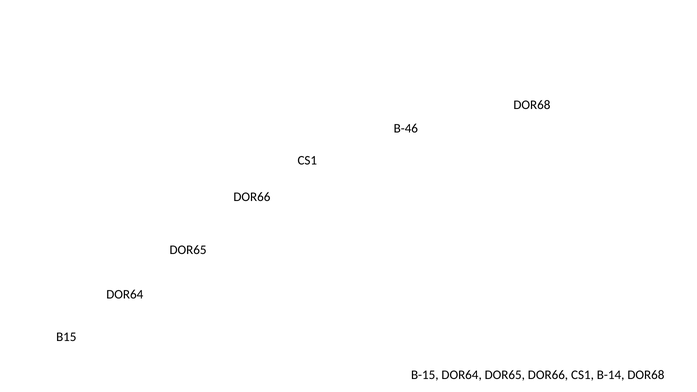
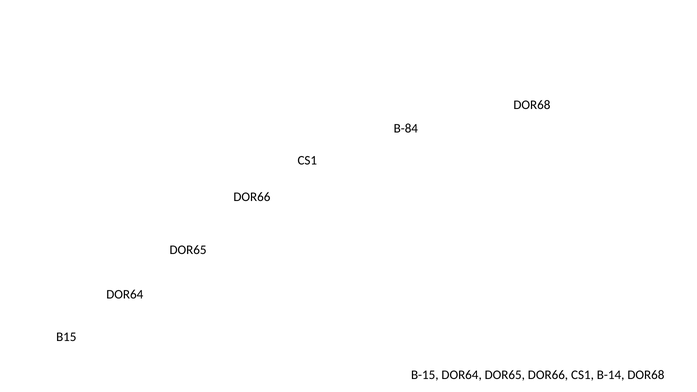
B-46: B-46 -> B-84
